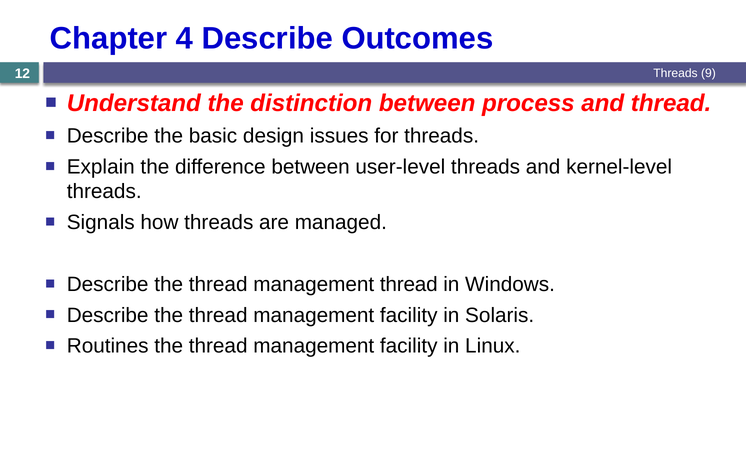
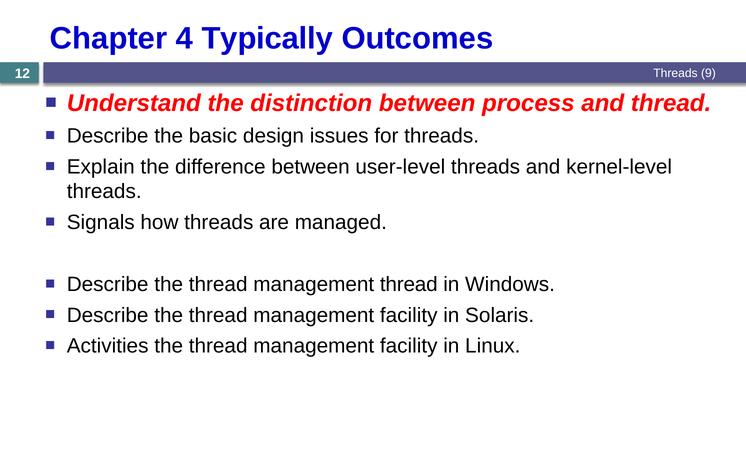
4 Describe: Describe -> Typically
Routines: Routines -> Activities
